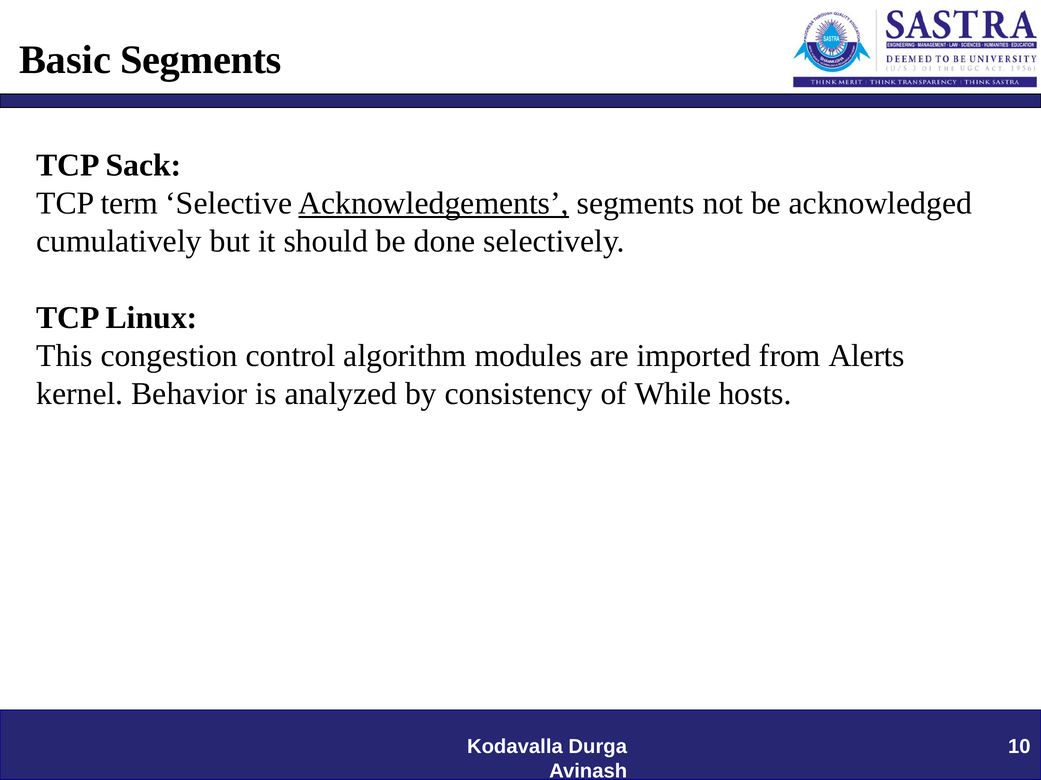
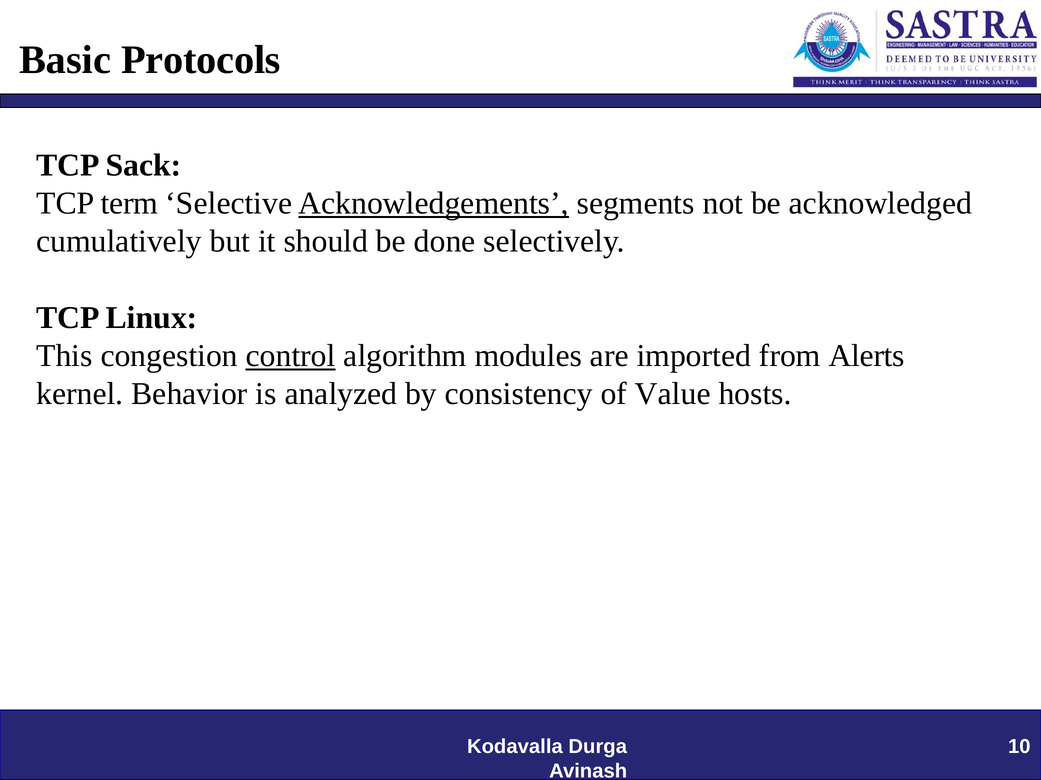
Basic Segments: Segments -> Protocols
control underline: none -> present
While: While -> Value
